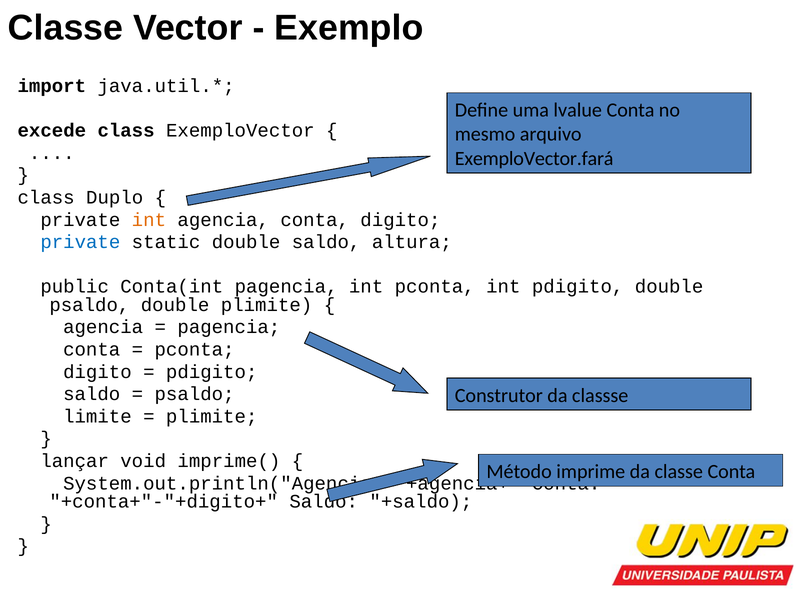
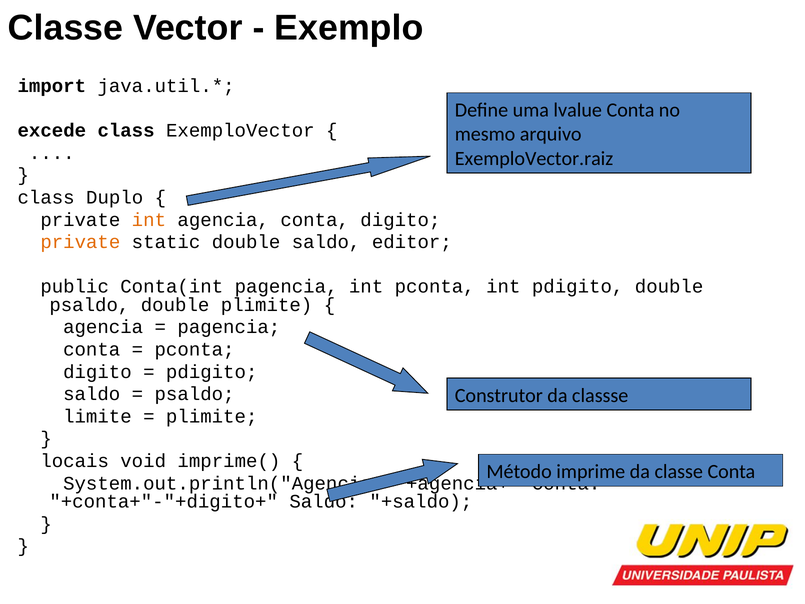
ExemploVector.fará: ExemploVector.fará -> ExemploVector.raiz
private at (80, 242) colour: blue -> orange
altura: altura -> editor
lançar: lançar -> locais
